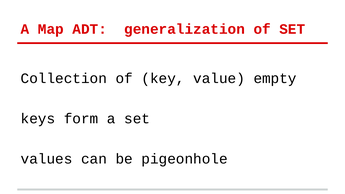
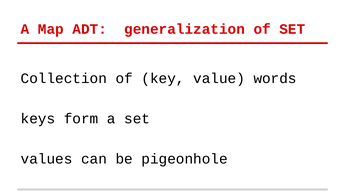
empty: empty -> words
